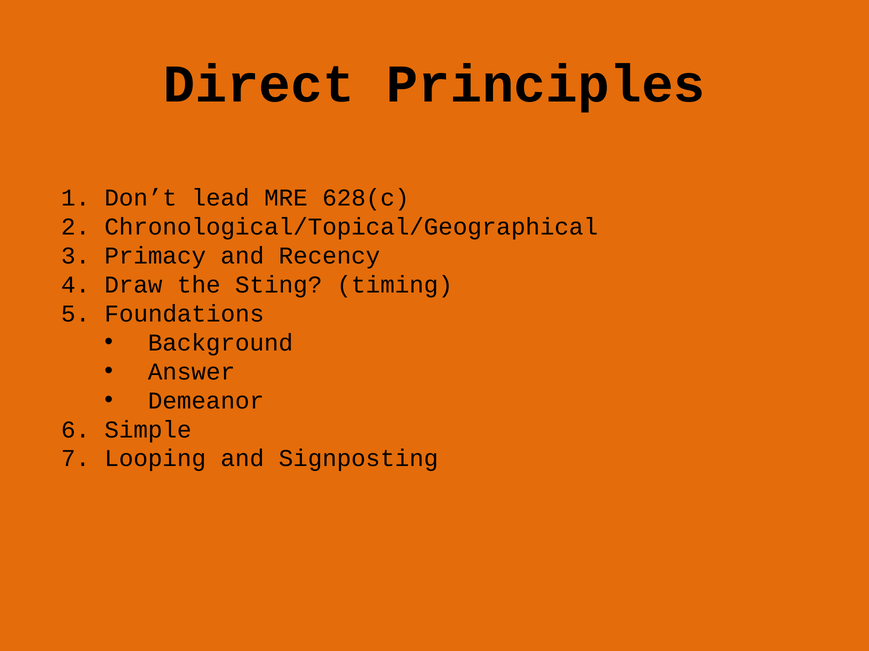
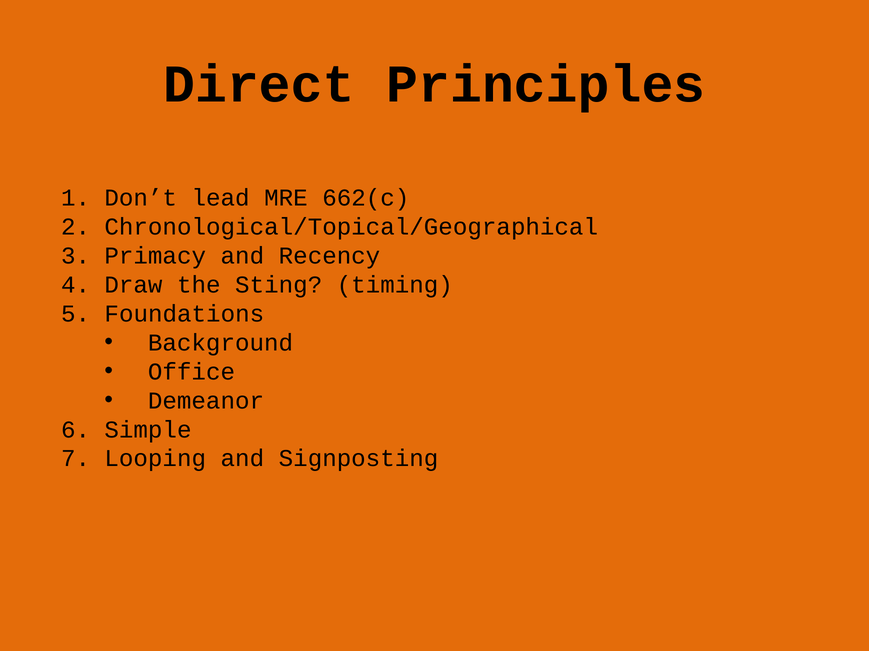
628(c: 628(c -> 662(c
Answer: Answer -> Office
